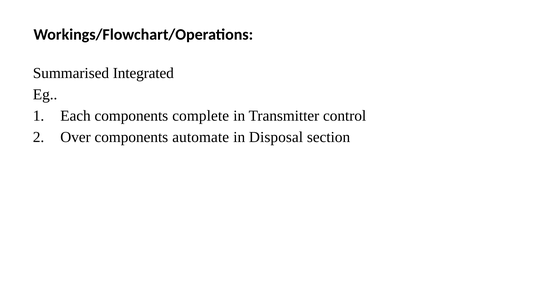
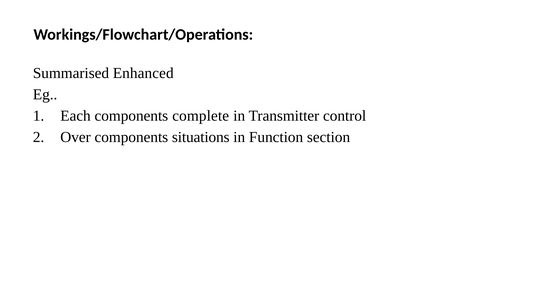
Integrated: Integrated -> Enhanced
automate: automate -> situations
Disposal: Disposal -> Function
